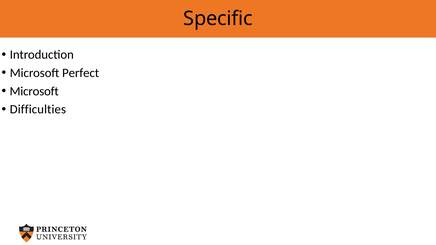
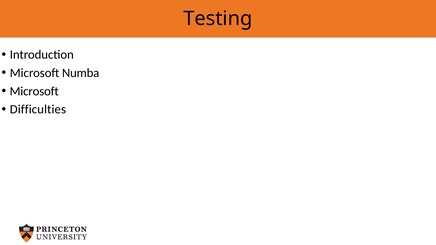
Specific: Specific -> Testing
Perfect: Perfect -> Numba
